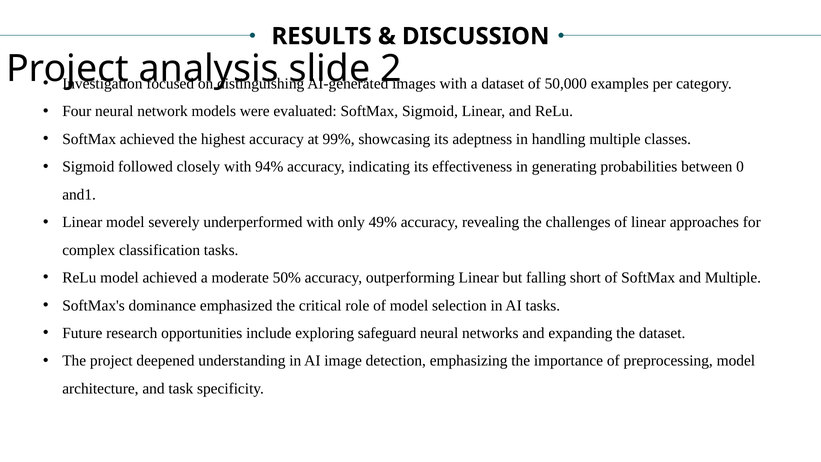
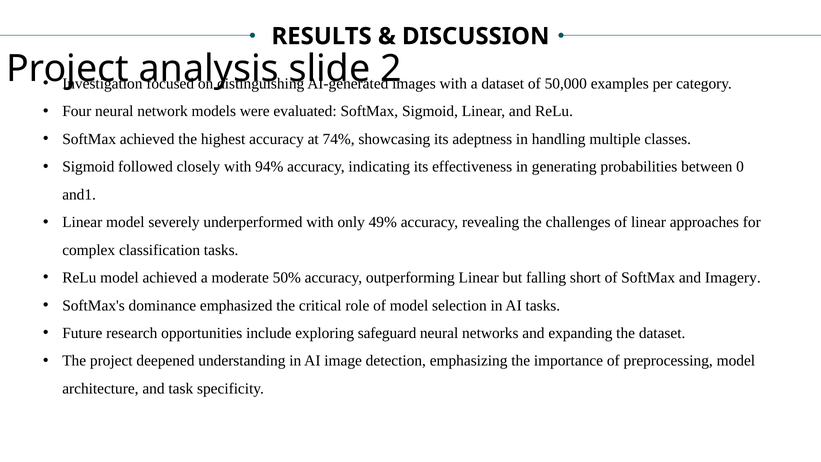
99%: 99% -> 74%
and Multiple: Multiple -> Imagery
